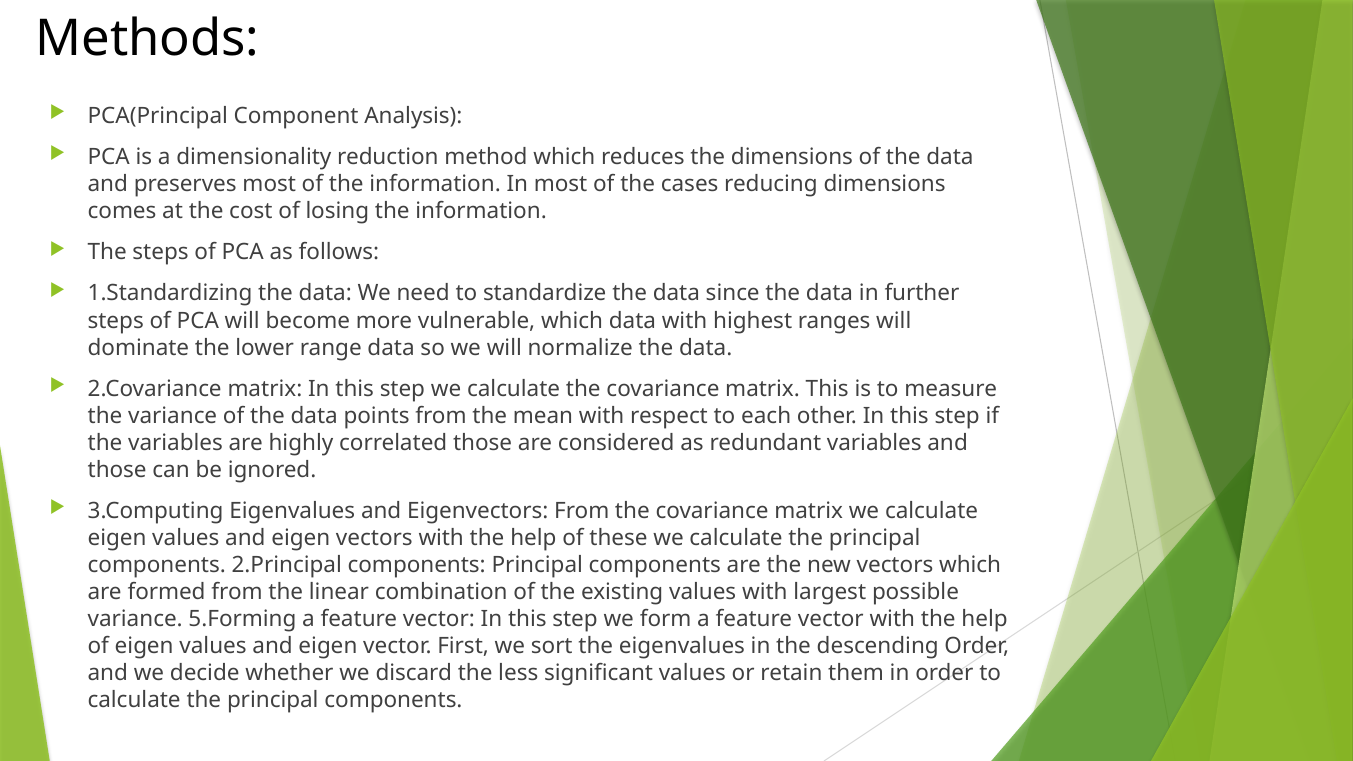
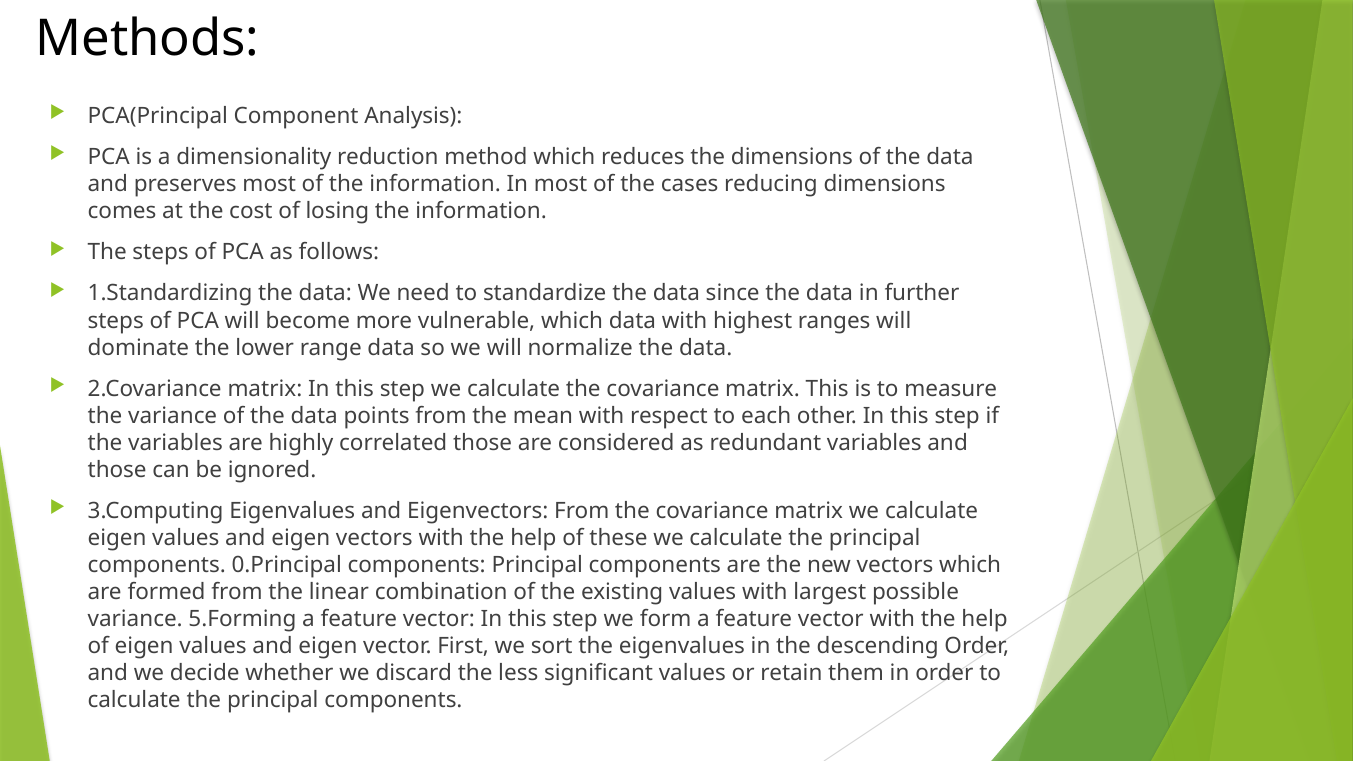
2.Principal: 2.Principal -> 0.Principal
